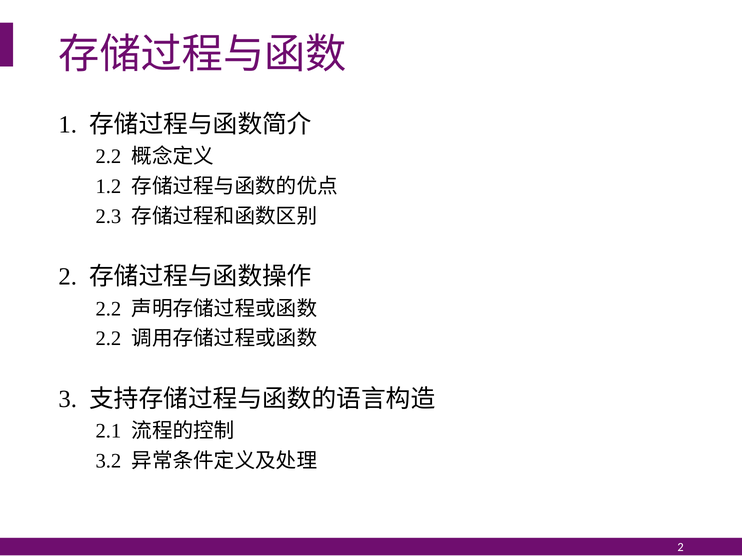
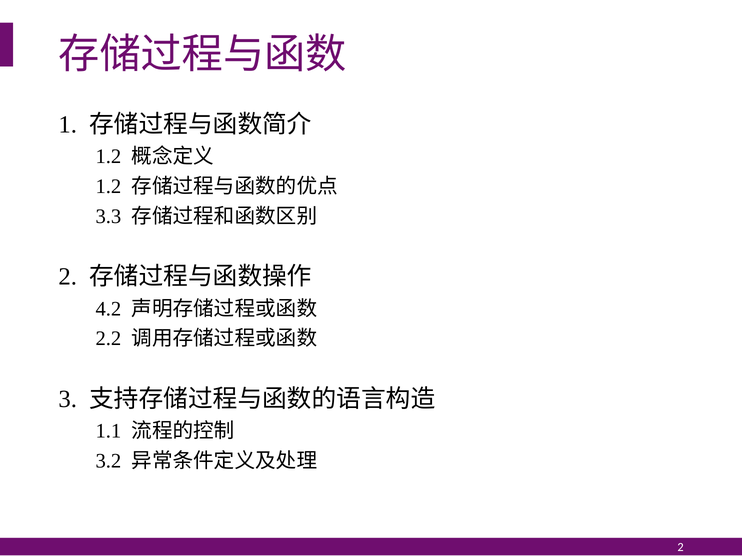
2.2 at (108, 157): 2.2 -> 1.2
2.3: 2.3 -> 3.3
2.2 at (108, 309): 2.2 -> 4.2
2.1: 2.1 -> 1.1
